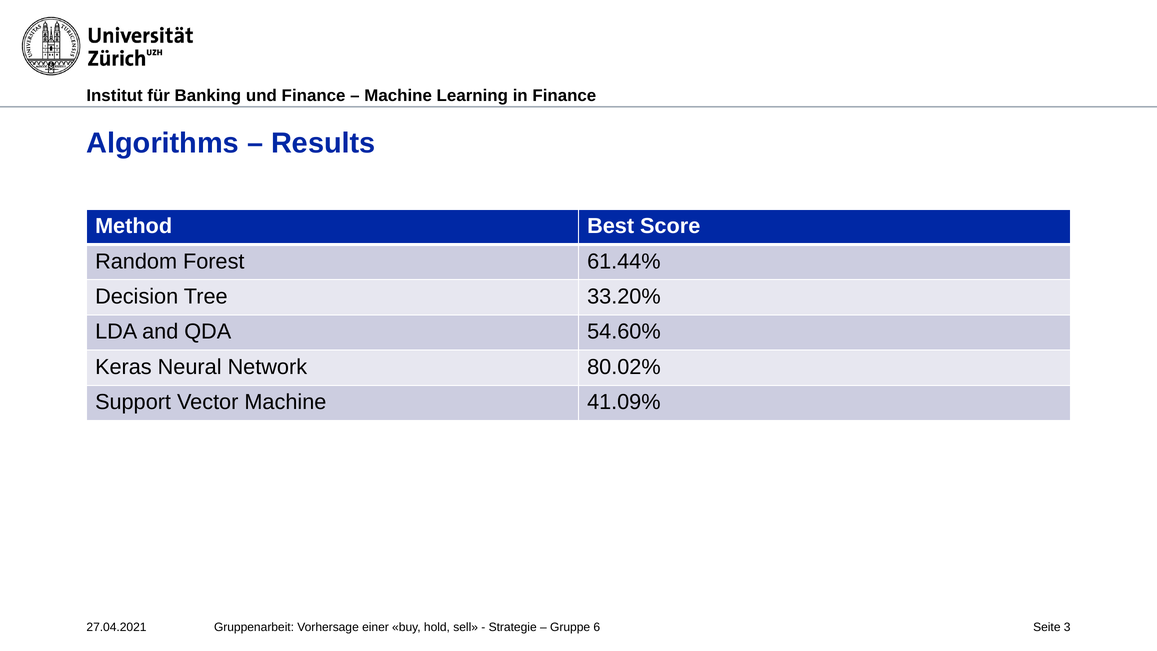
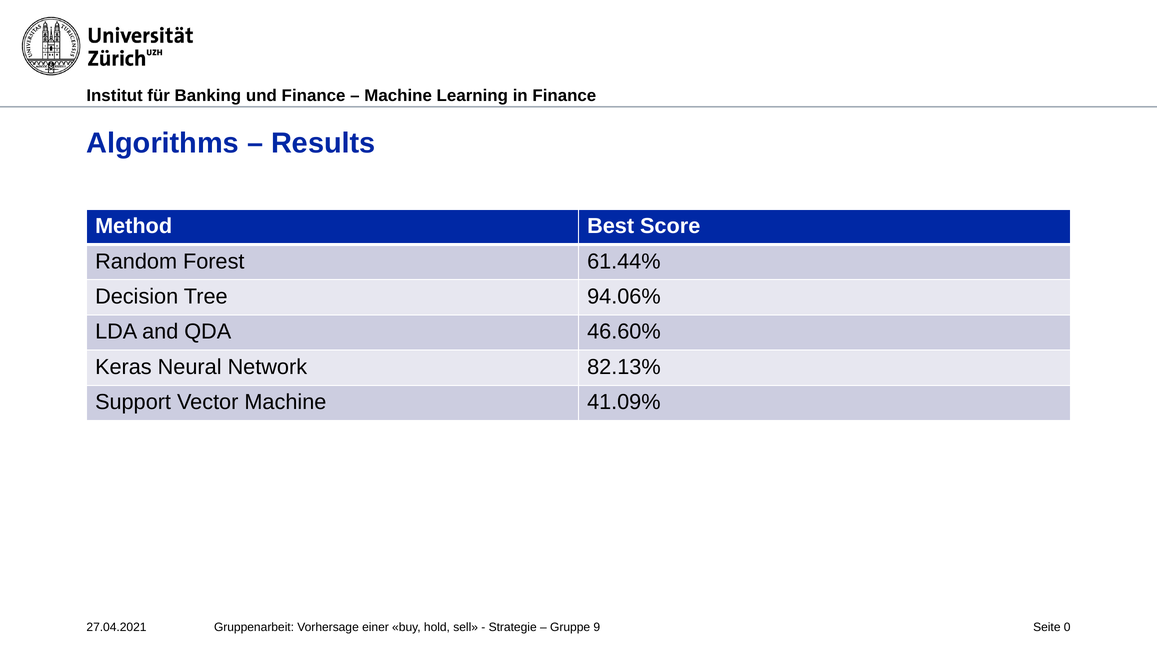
33.20%: 33.20% -> 94.06%
54.60%: 54.60% -> 46.60%
80.02%: 80.02% -> 82.13%
6: 6 -> 9
3: 3 -> 0
